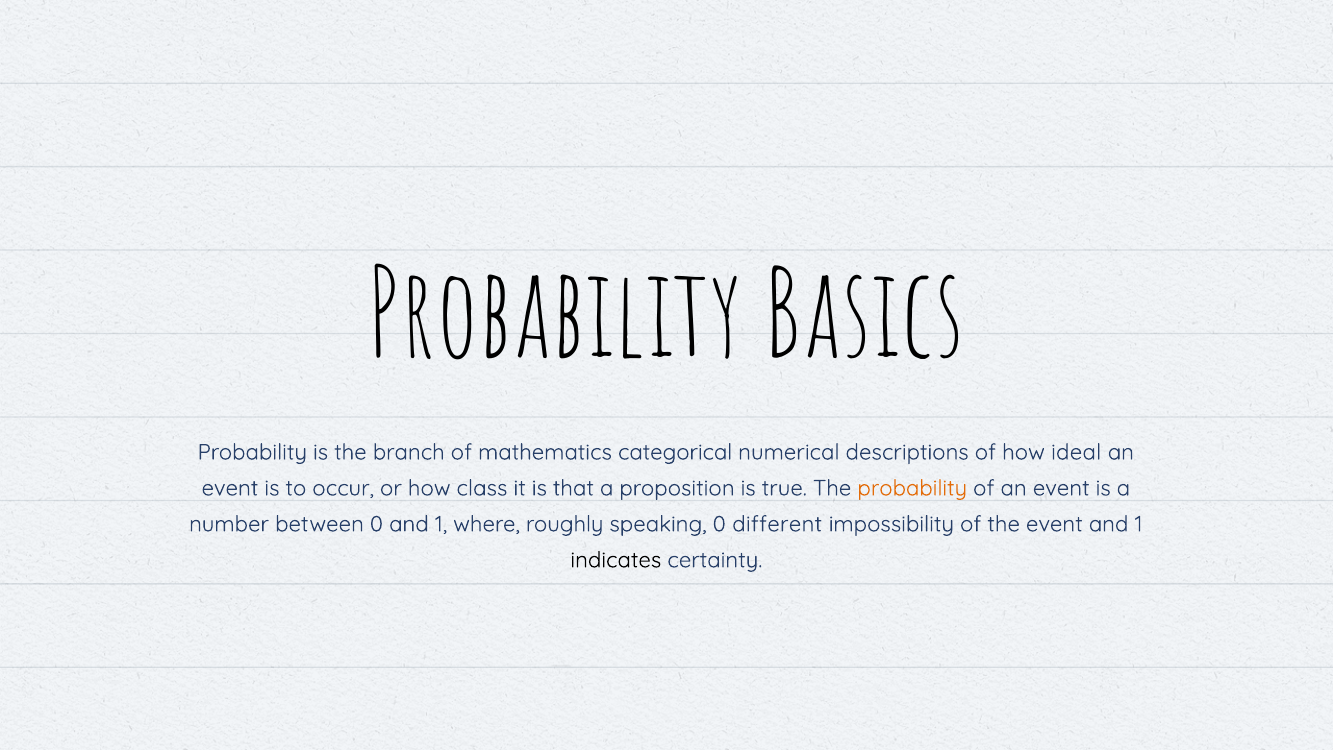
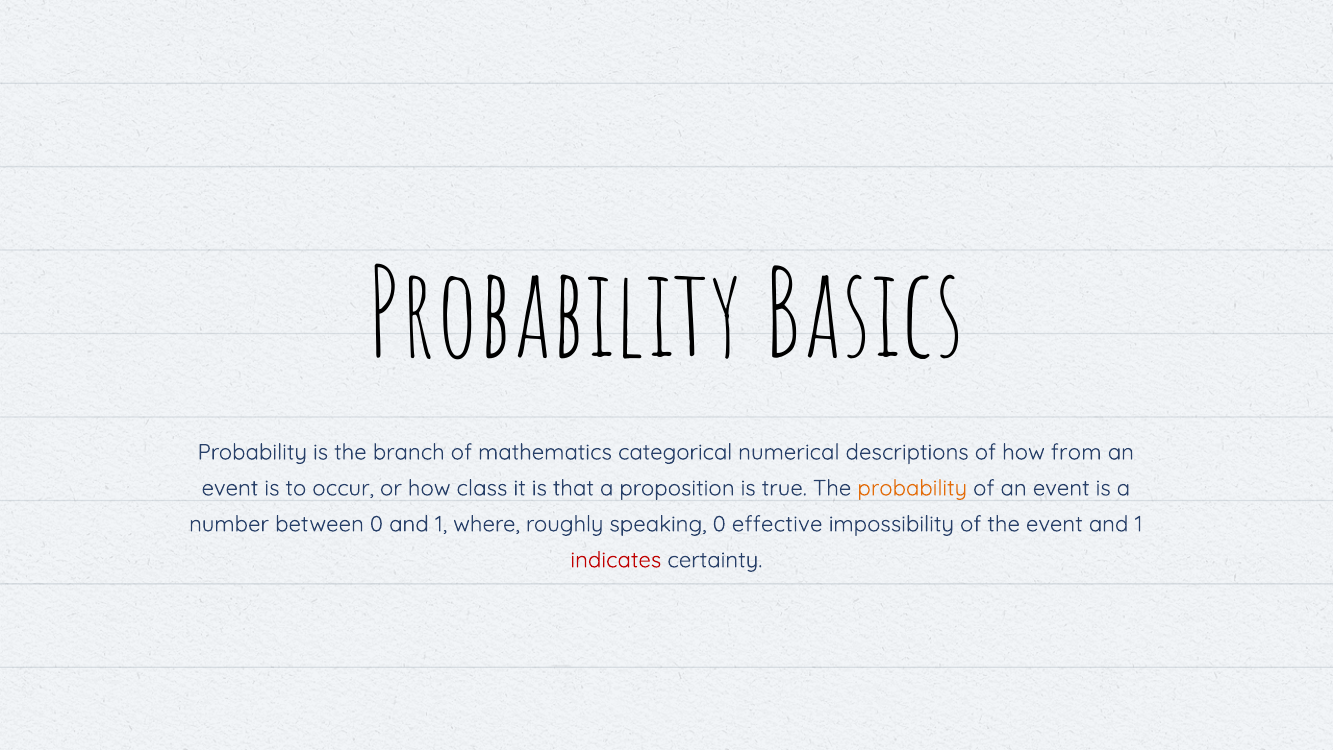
ideal: ideal -> from
different: different -> effective
indicates colour: black -> red
